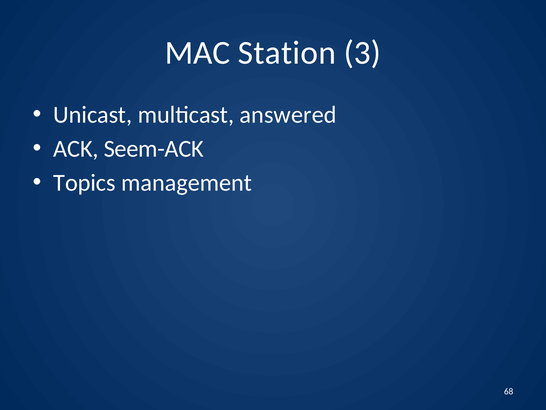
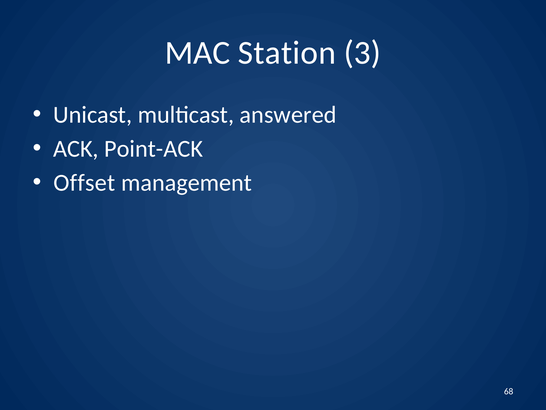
Seem-ACK: Seem-ACK -> Point-ACK
Topics: Topics -> Offset
